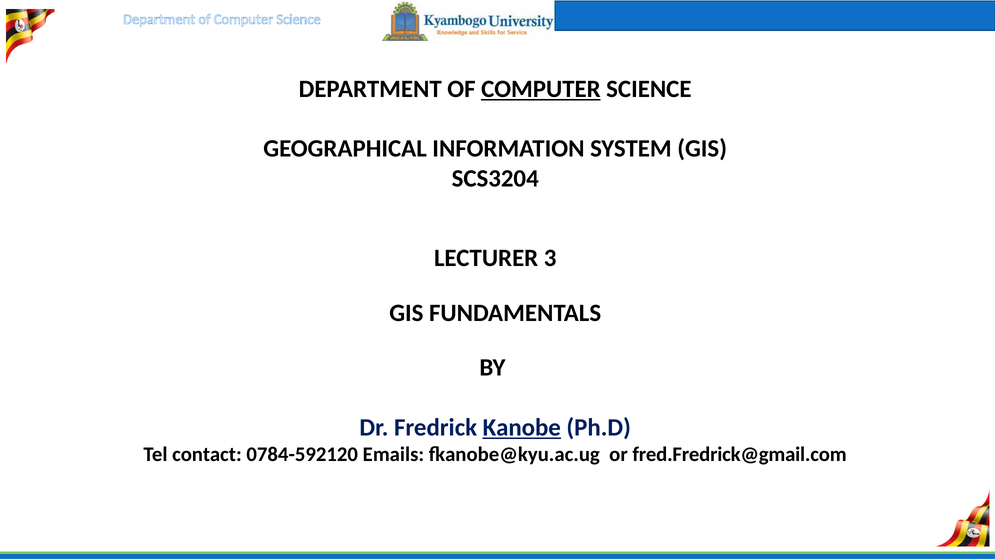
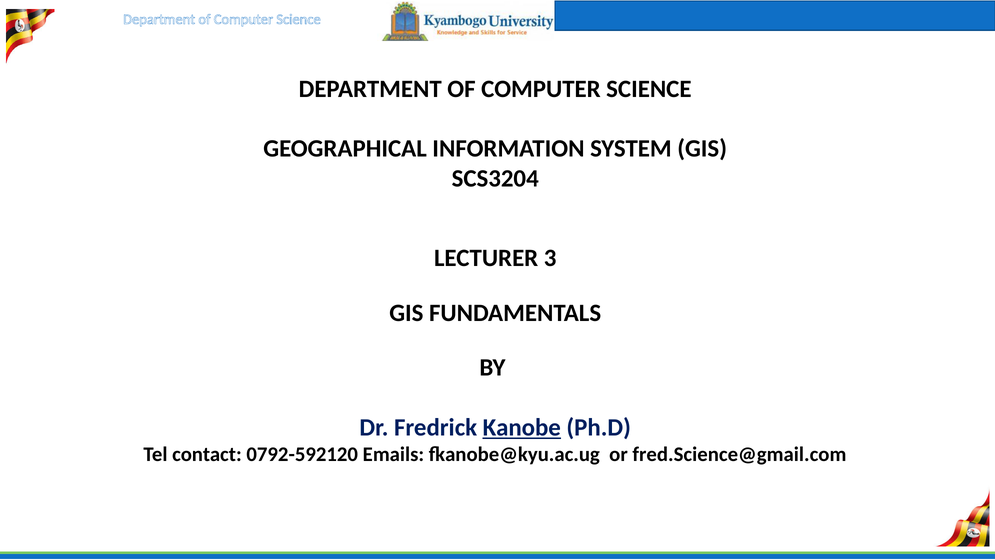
COMPUTER at (541, 89) underline: present -> none
0784-592120: 0784-592120 -> 0792-592120
fred.Fredrick@gmail.com: fred.Fredrick@gmail.com -> fred.Science@gmail.com
